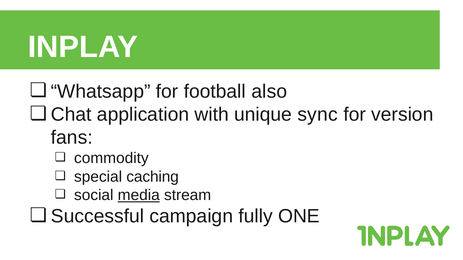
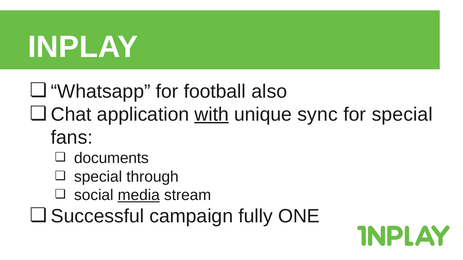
with underline: none -> present
for version: version -> special
commodity: commodity -> documents
caching: caching -> through
